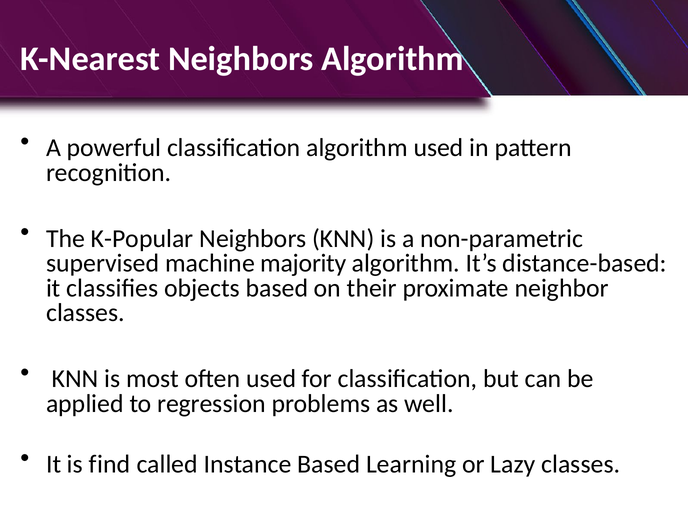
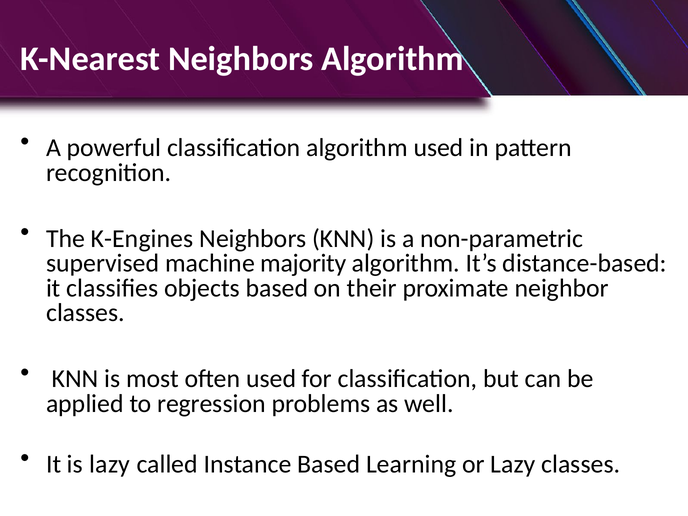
K-Popular: K-Popular -> K-Engines
is find: find -> lazy
